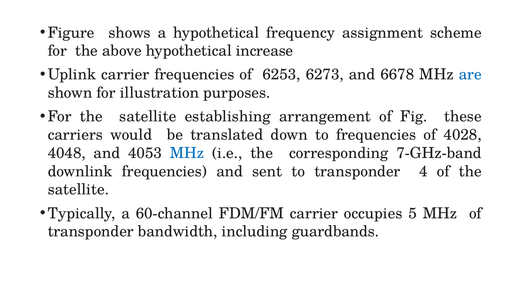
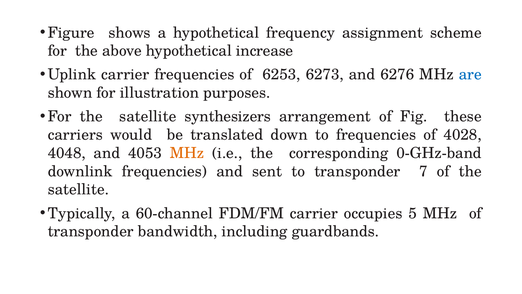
6678: 6678 -> 6276
establishing: establishing -> synthesizers
MHz at (187, 153) colour: blue -> orange
7-GHz-band: 7-GHz-band -> 0-GHz-band
4: 4 -> 7
